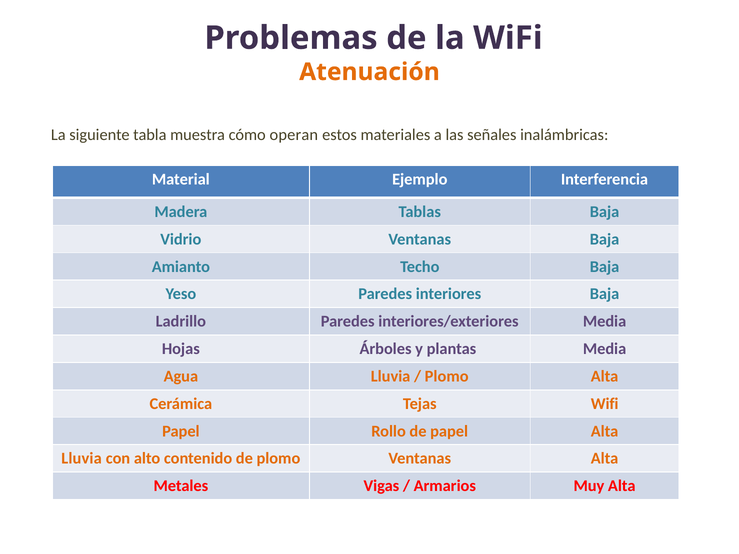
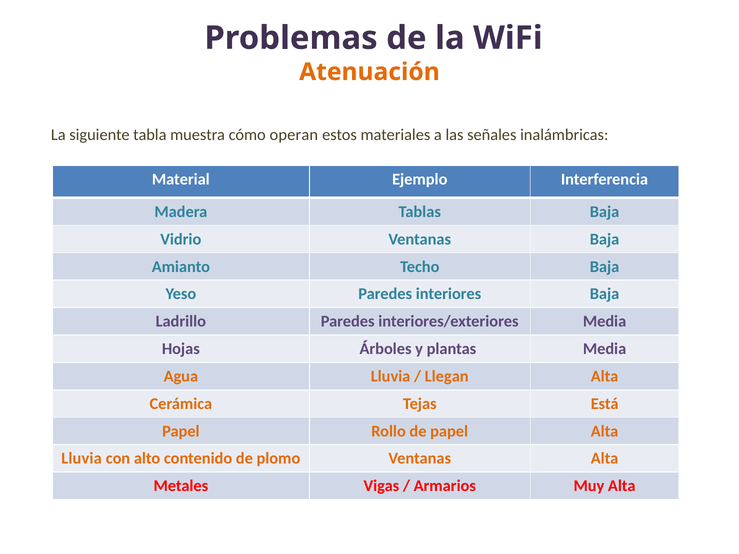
Plomo at (447, 376): Plomo -> Llegan
Tejas Wifi: Wifi -> Está
